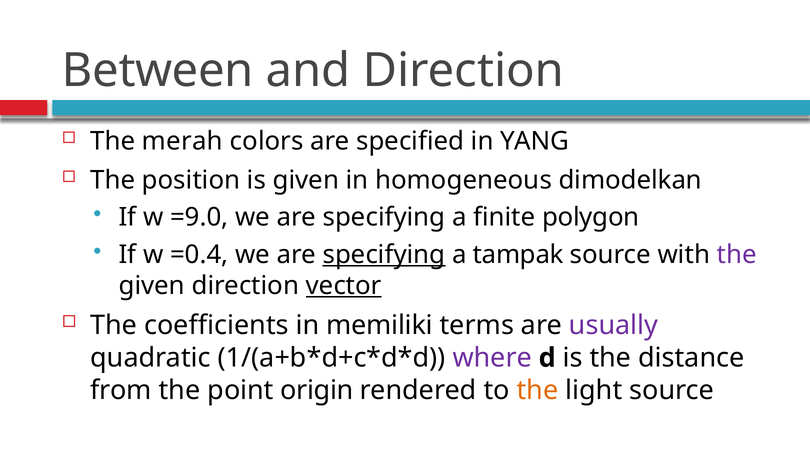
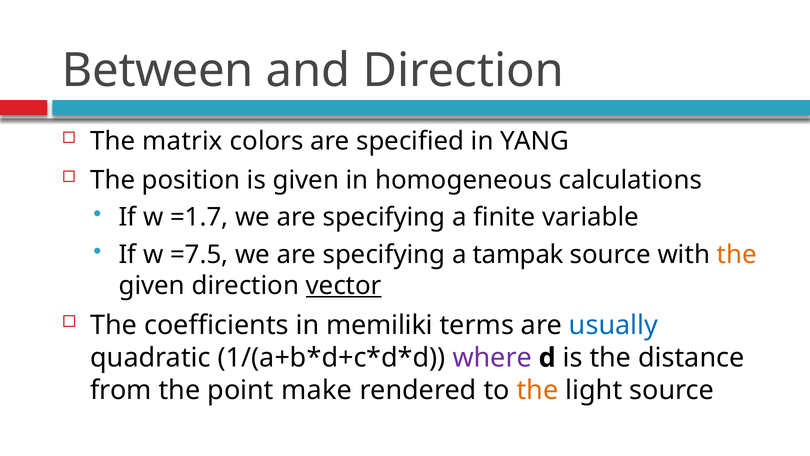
merah: merah -> matrix
dimodelkan: dimodelkan -> calculations
=9.0: =9.0 -> =1.7
polygon: polygon -> variable
=0.4: =0.4 -> =7.5
specifying at (384, 254) underline: present -> none
the at (737, 254) colour: purple -> orange
usually colour: purple -> blue
origin: origin -> make
